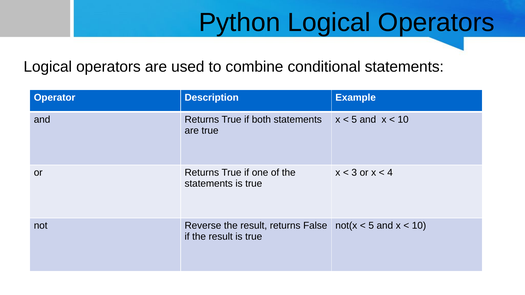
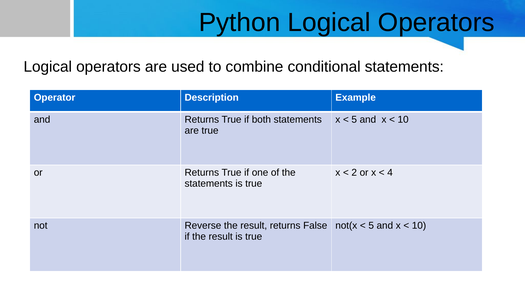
3: 3 -> 2
